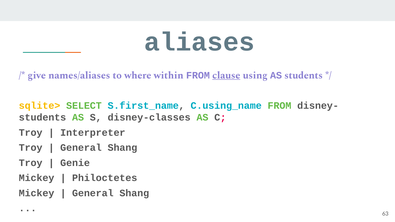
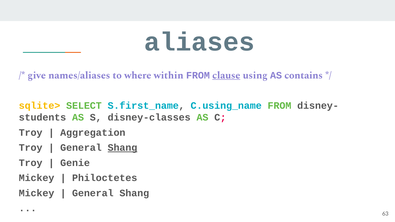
AS students: students -> contains
Interpreter: Interpreter -> Aggregation
Shang at (122, 148) underline: none -> present
